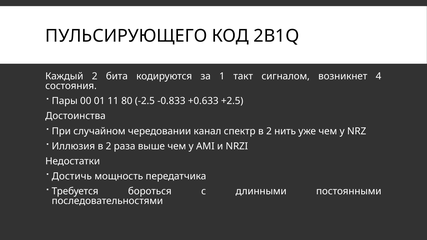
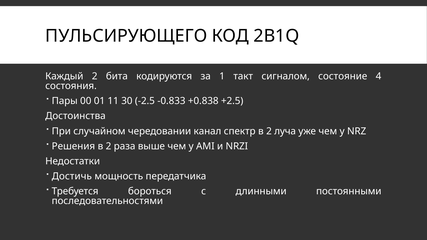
возникнет: возникнет -> состояние
80: 80 -> 30
+0.633: +0.633 -> +0.838
нить: нить -> луча
Иллюзия: Иллюзия -> Решения
